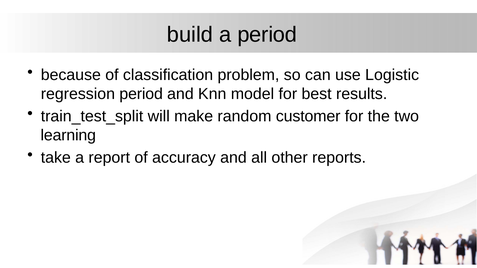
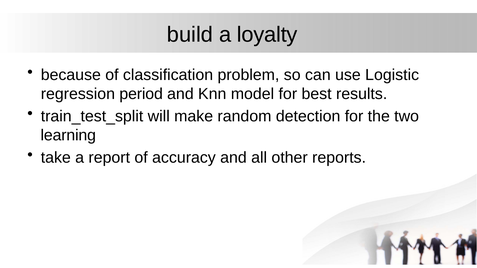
a period: period -> loyalty
customer: customer -> detection
